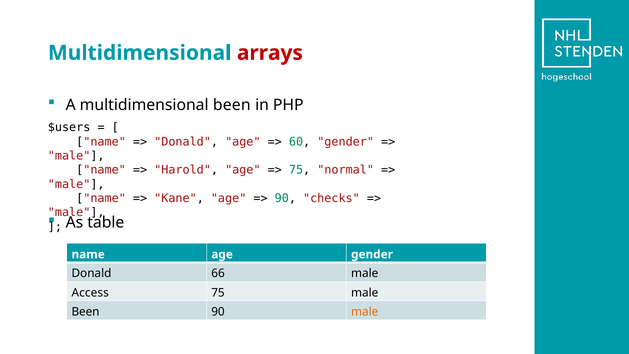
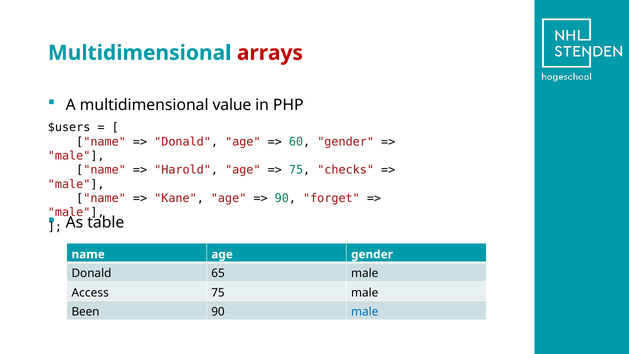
multidimensional been: been -> value
normal: normal -> checks
checks: checks -> forget
66: 66 -> 65
male at (365, 312) colour: orange -> blue
